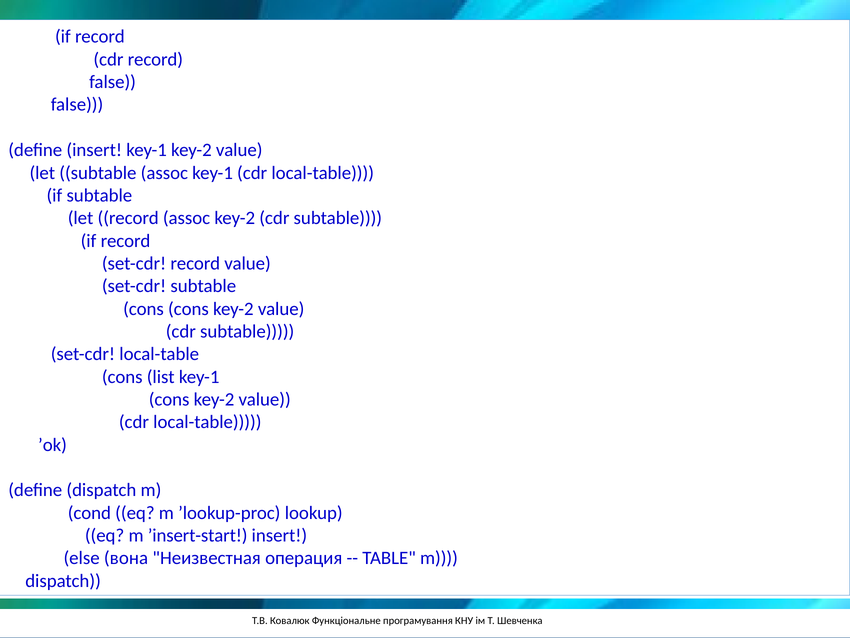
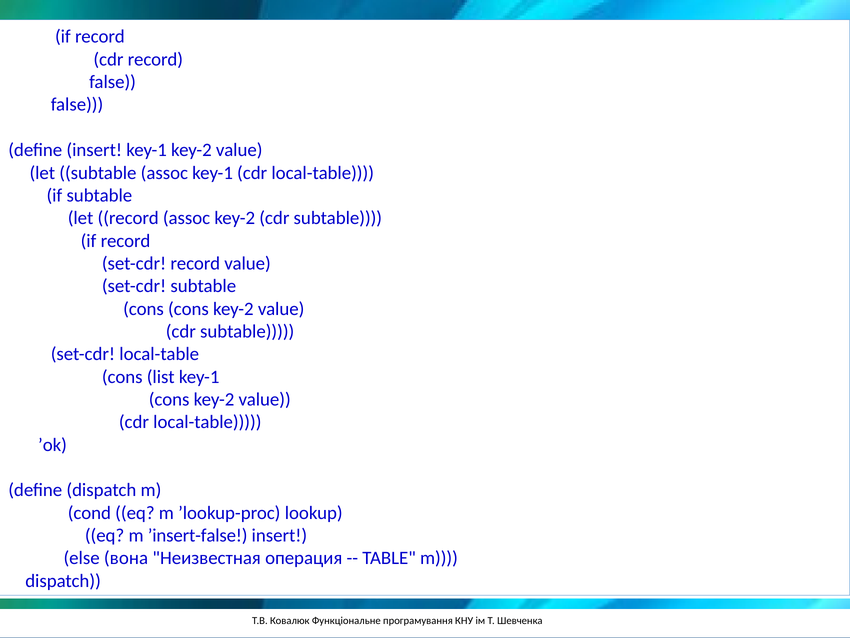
’insert-start: ’insert-start -> ’insert-false
